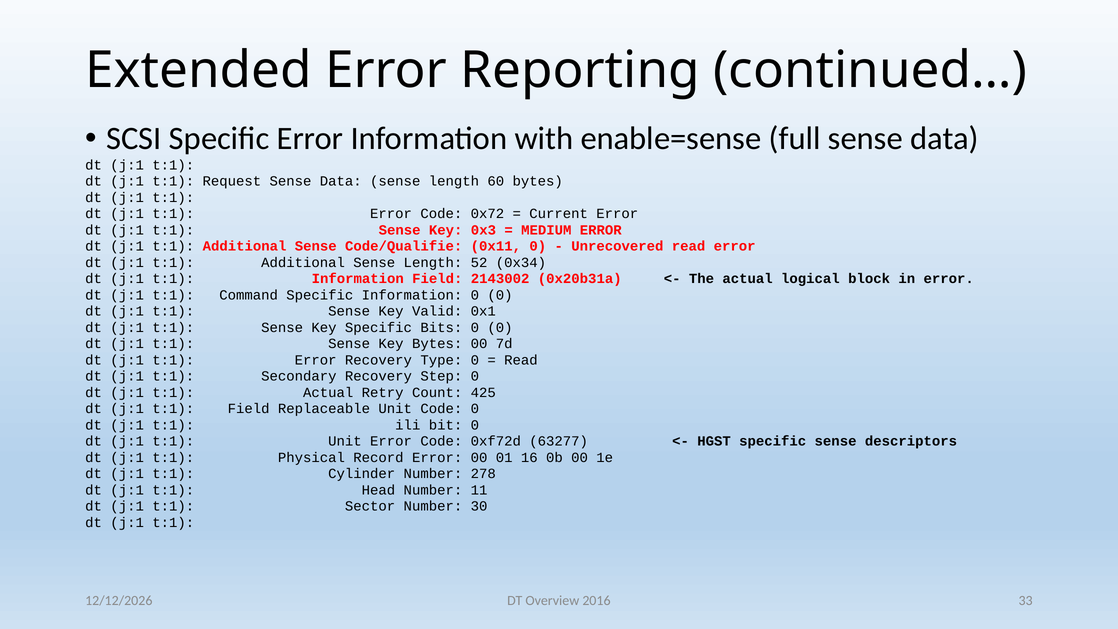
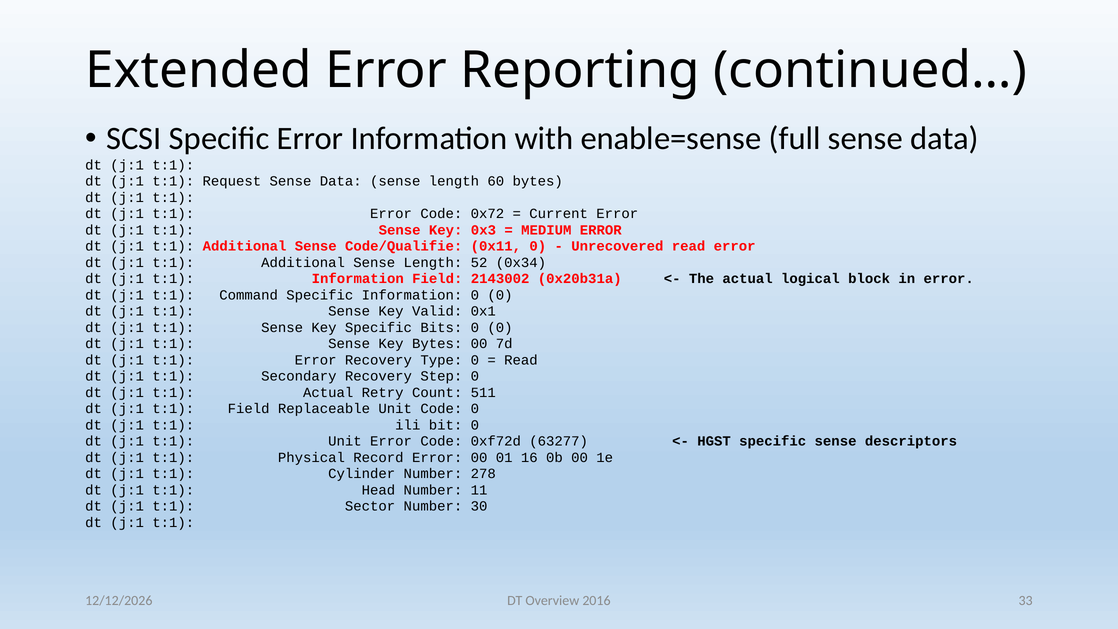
425: 425 -> 511
